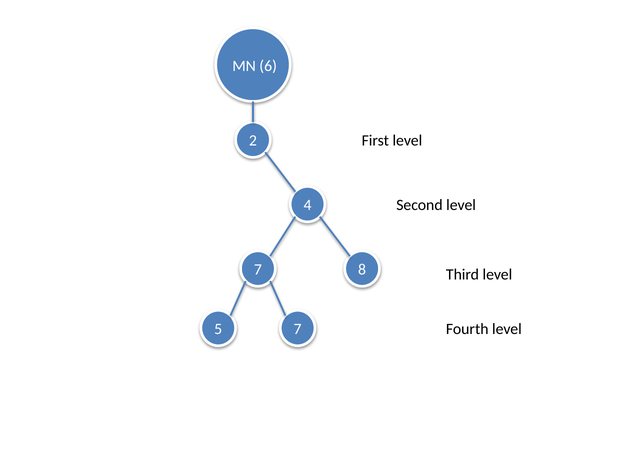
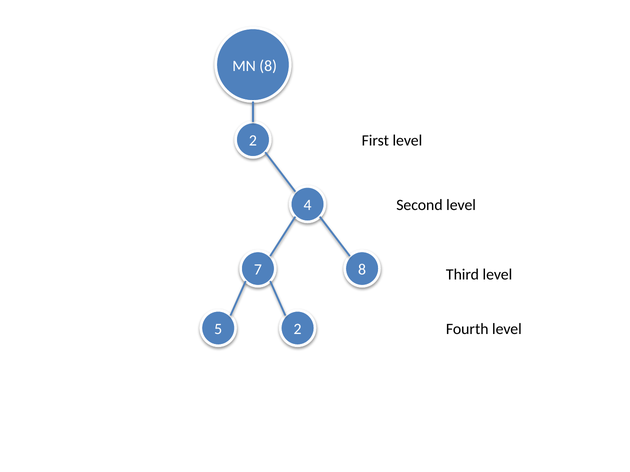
MN 6: 6 -> 8
5 7: 7 -> 2
